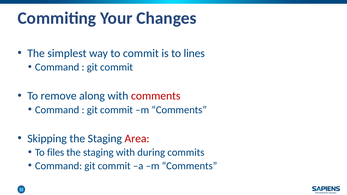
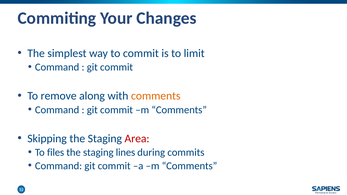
lines: lines -> limit
comments at (156, 96) colour: red -> orange
staging with: with -> lines
